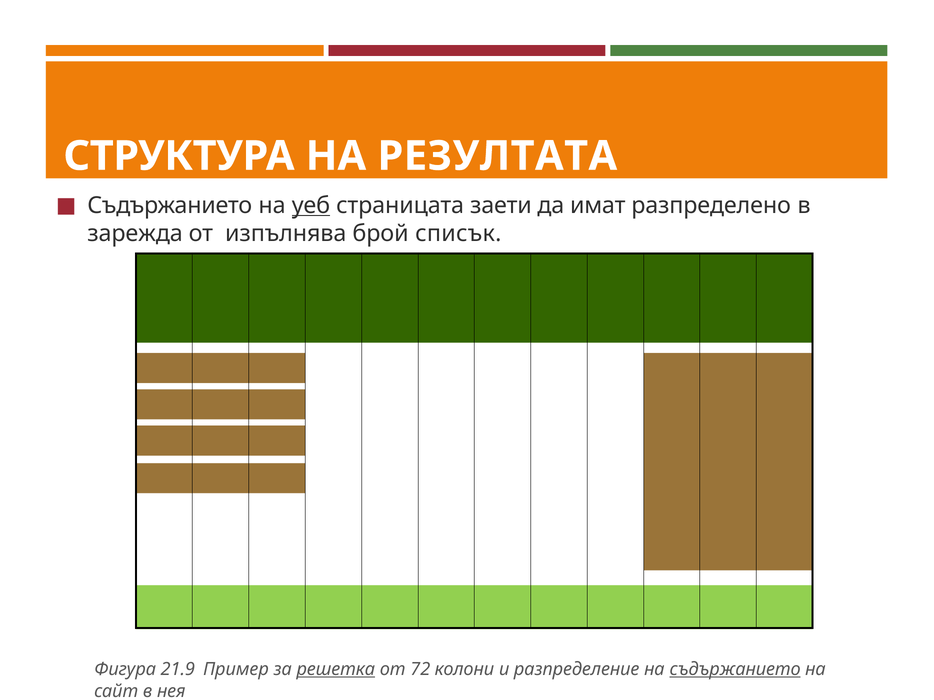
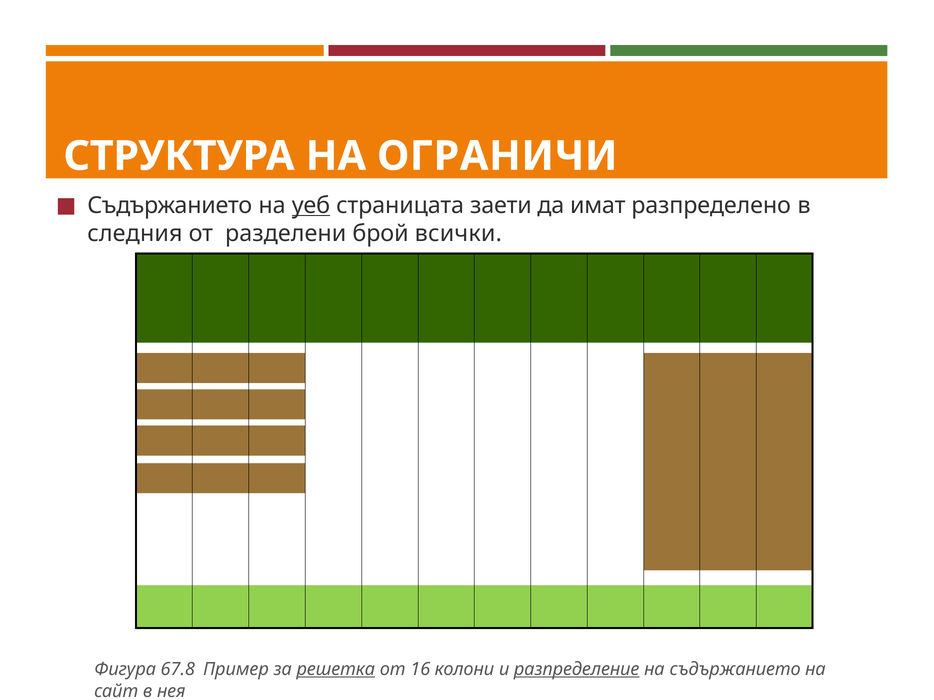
РЕЗУЛТАТА: РЕЗУЛТАТА -> ОГРАНИЧИ
зарежда: зарежда -> следния
изпълнява: изпълнява -> разделени
списък: списък -> всички
21.9: 21.9 -> 67.8
72: 72 -> 16
разпределение underline: none -> present
съдържанието at (735, 670) underline: present -> none
